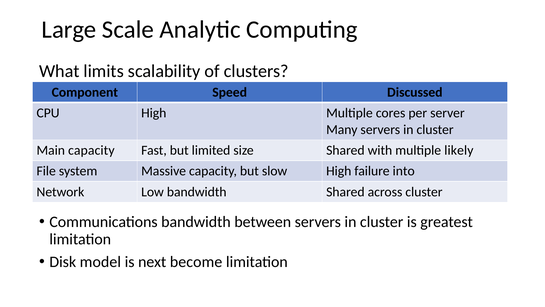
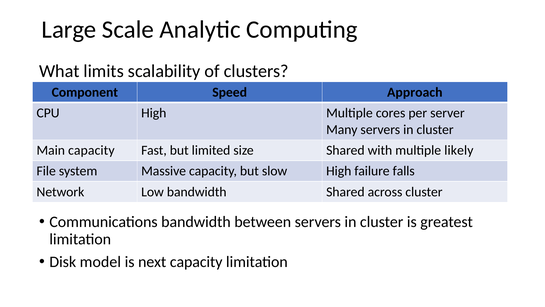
Discussed: Discussed -> Approach
into: into -> falls
next become: become -> capacity
